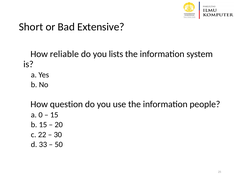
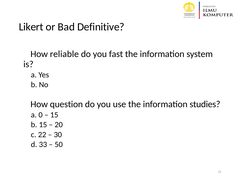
Short: Short -> Likert
Extensive: Extensive -> Definitive
lists: lists -> fast
people: people -> studies
